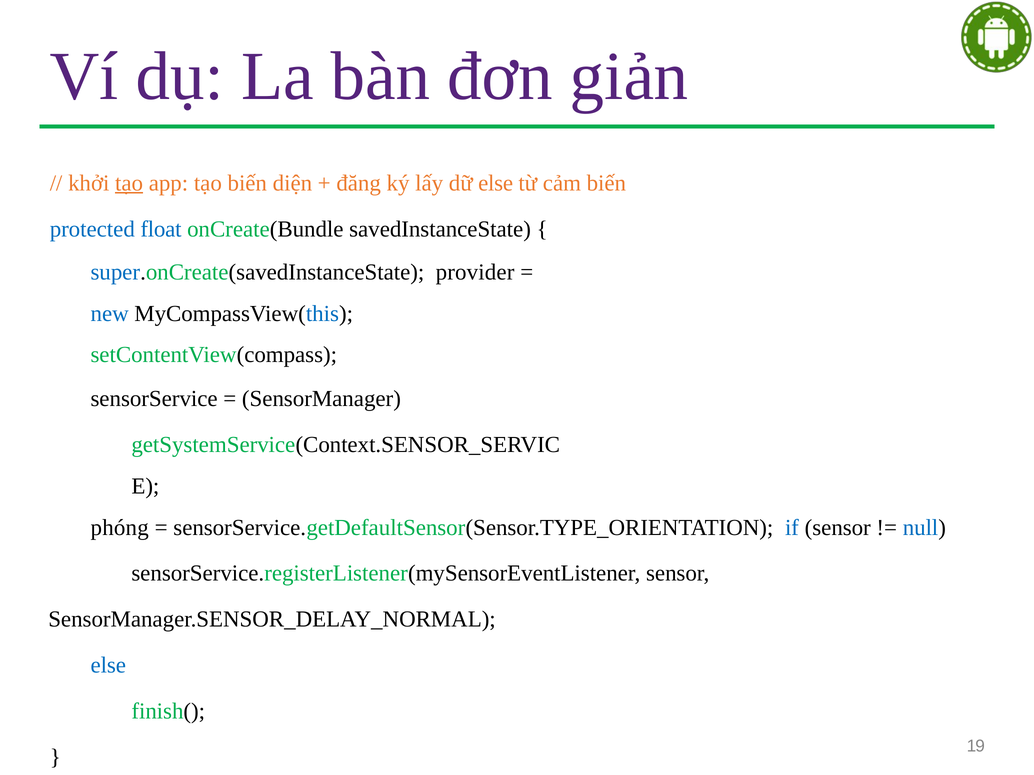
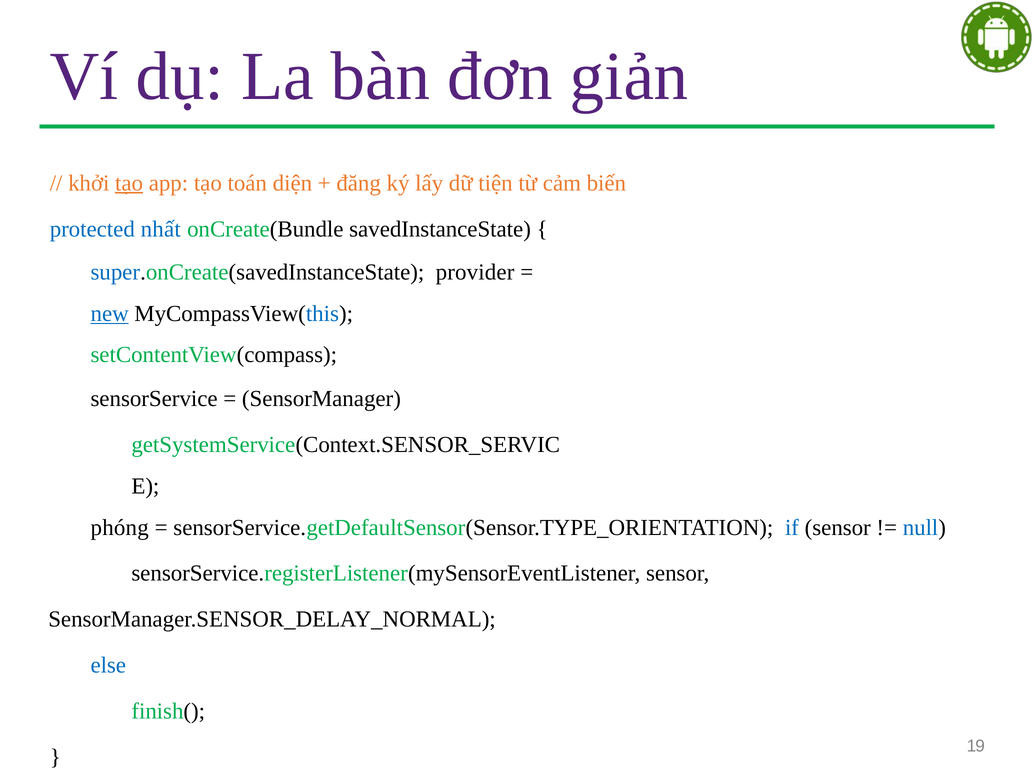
tạo biến: biến -> toán
dữ else: else -> tiện
float: float -> nhất
new underline: none -> present
